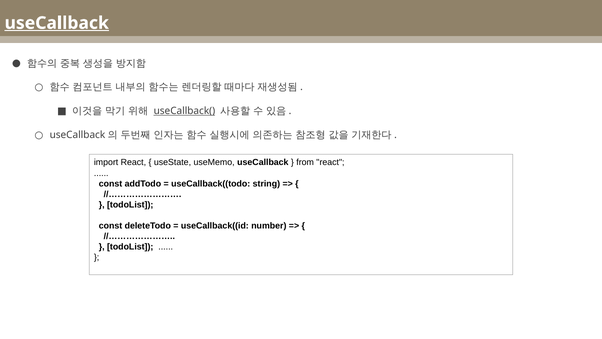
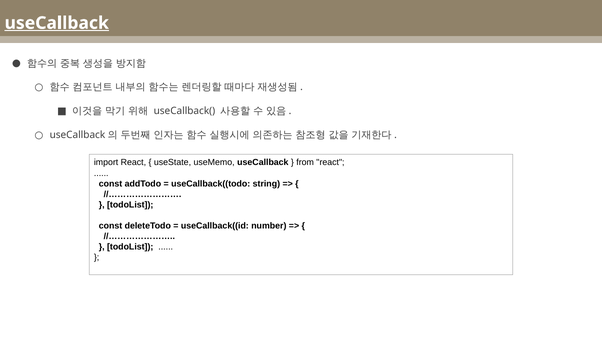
useCallback( underline: present -> none
